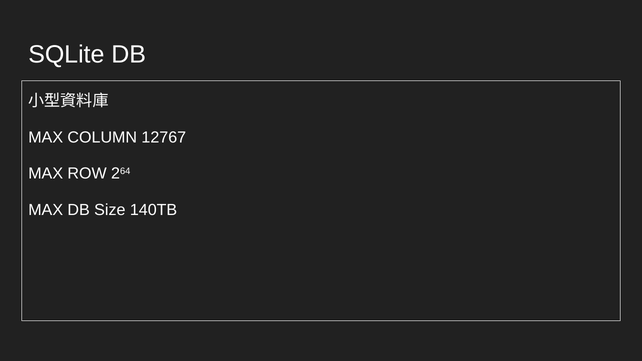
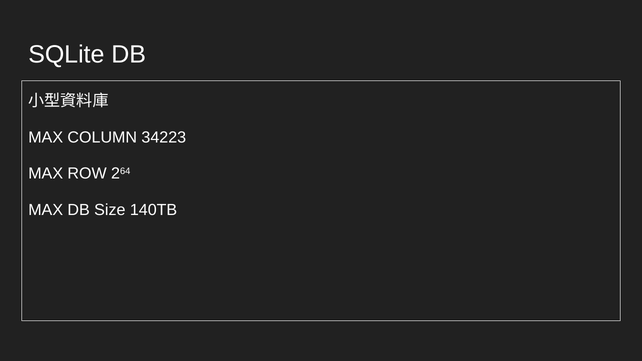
12767: 12767 -> 34223
